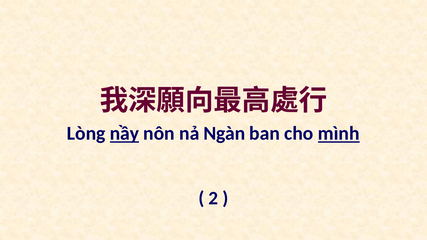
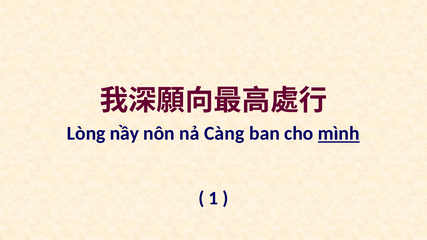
nầy underline: present -> none
Ngàn: Ngàn -> Càng
2: 2 -> 1
